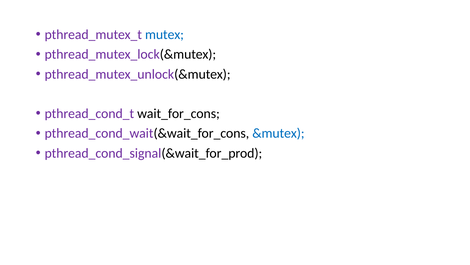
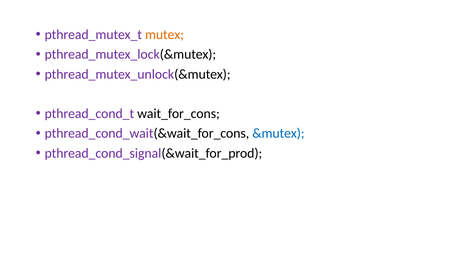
mutex colour: blue -> orange
